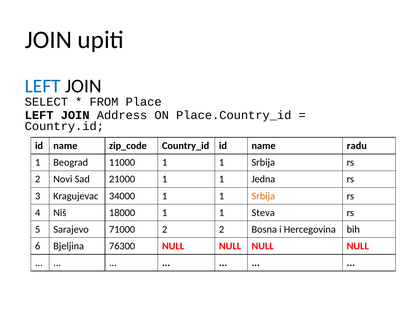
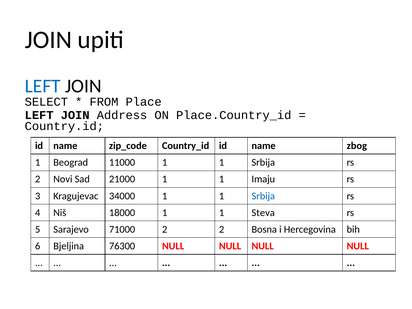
radu: radu -> zbog
Jedna: Jedna -> Imaju
Srbija at (263, 196) colour: orange -> blue
